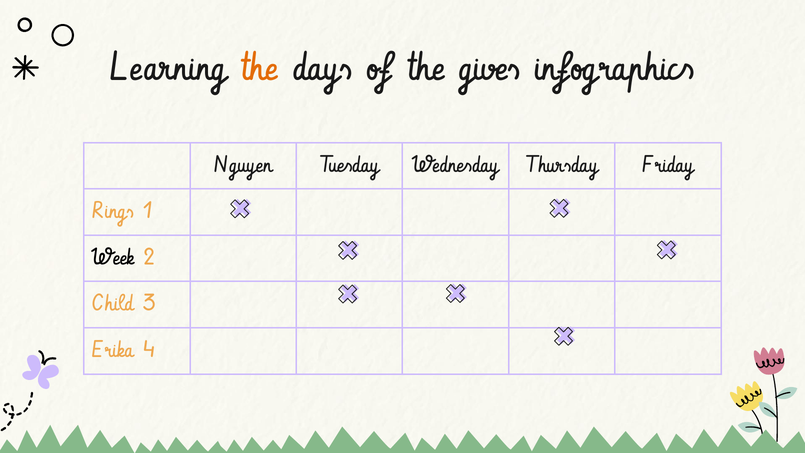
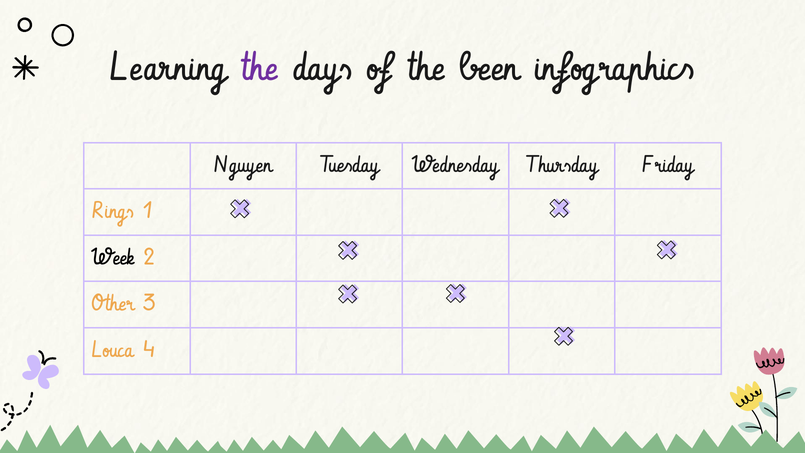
the at (259, 67) colour: orange -> purple
gives: gives -> been
Child: Child -> Other
Erika: Erika -> Louca
